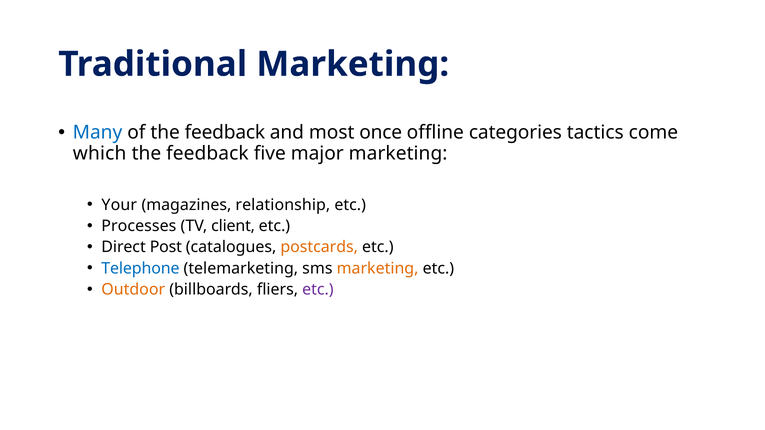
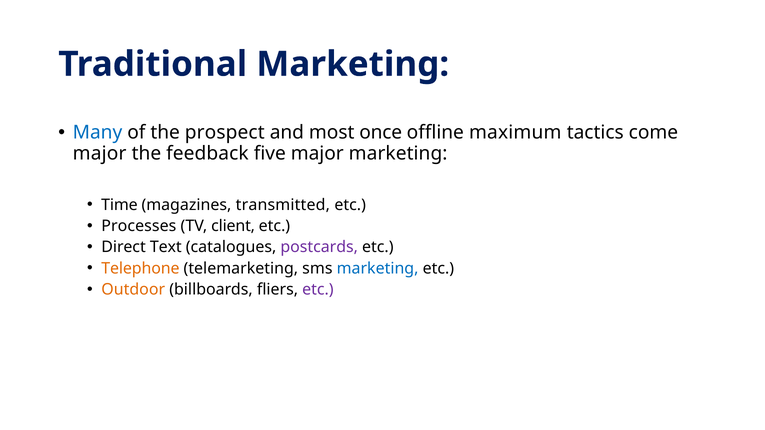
of the feedback: feedback -> prospect
categories: categories -> maximum
which at (100, 153): which -> major
Your: Your -> Time
relationship: relationship -> transmitted
Post: Post -> Text
postcards colour: orange -> purple
Telephone colour: blue -> orange
marketing at (378, 269) colour: orange -> blue
